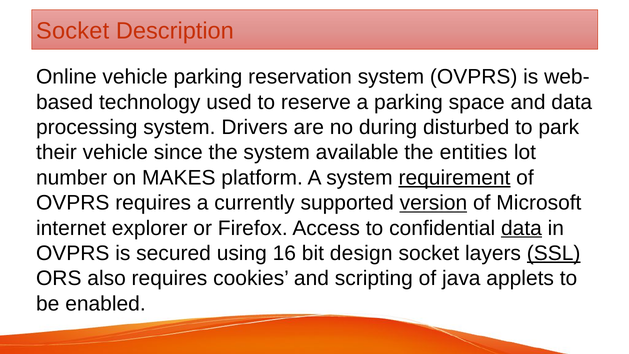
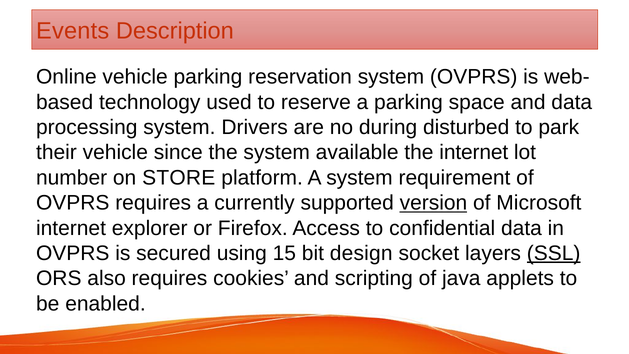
Socket at (73, 31): Socket -> Events
the entities: entities -> internet
MAKES: MAKES -> STORE
requirement underline: present -> none
data at (521, 228) underline: present -> none
16: 16 -> 15
